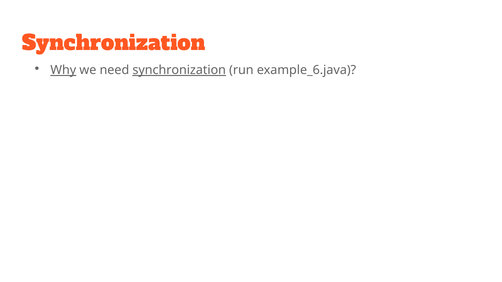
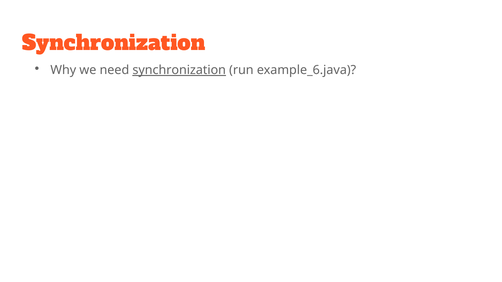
Why underline: present -> none
